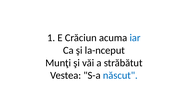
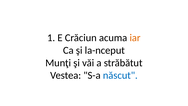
iar colour: blue -> orange
